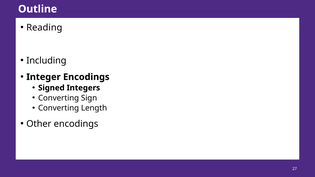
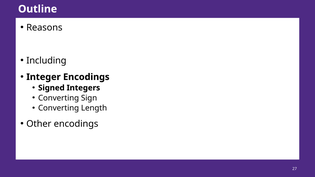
Reading: Reading -> Reasons
